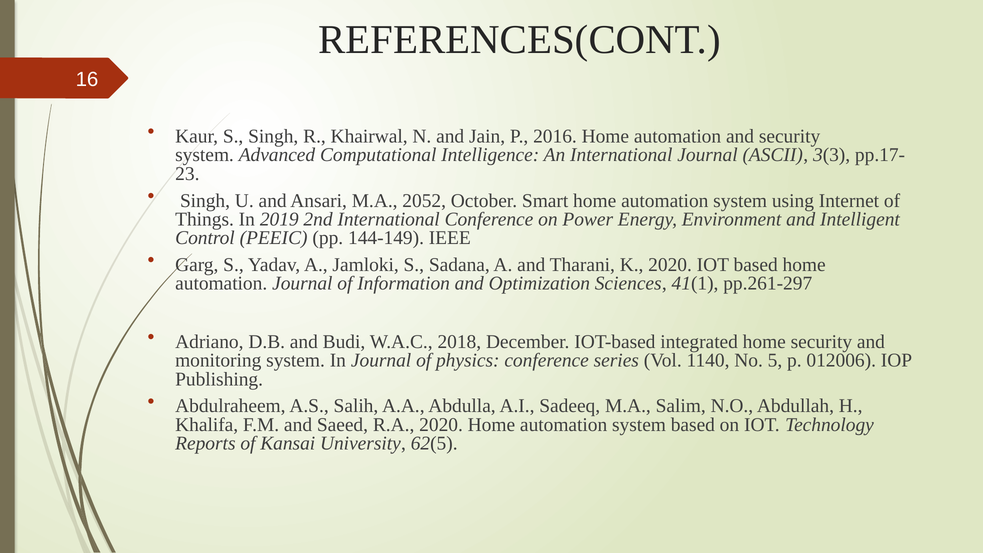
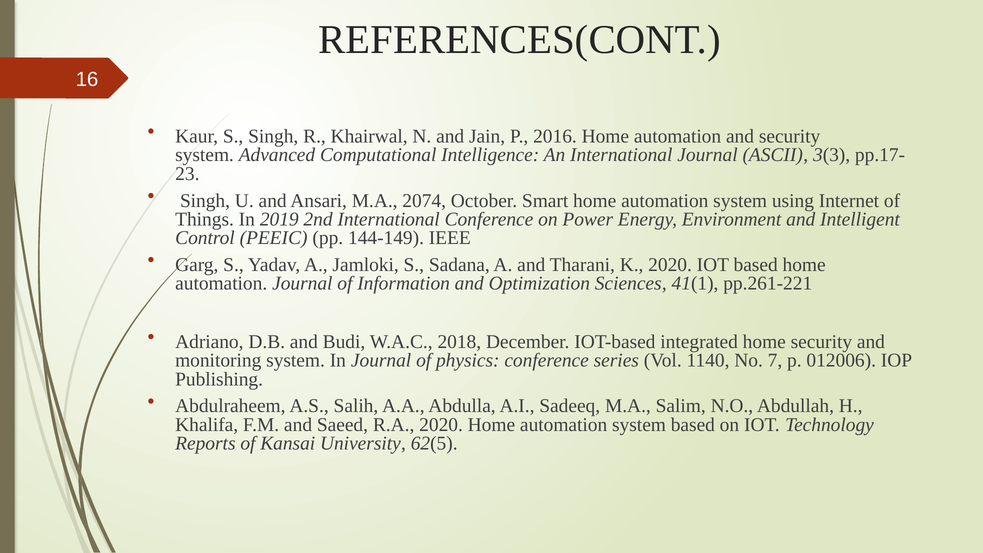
2052: 2052 -> 2074
pp.261-297: pp.261-297 -> pp.261-221
5: 5 -> 7
